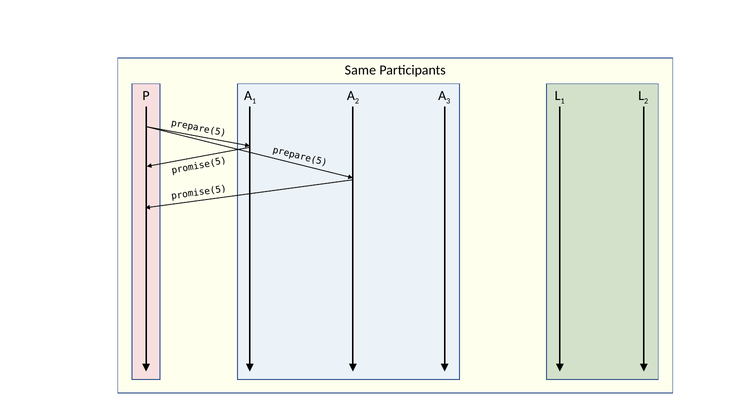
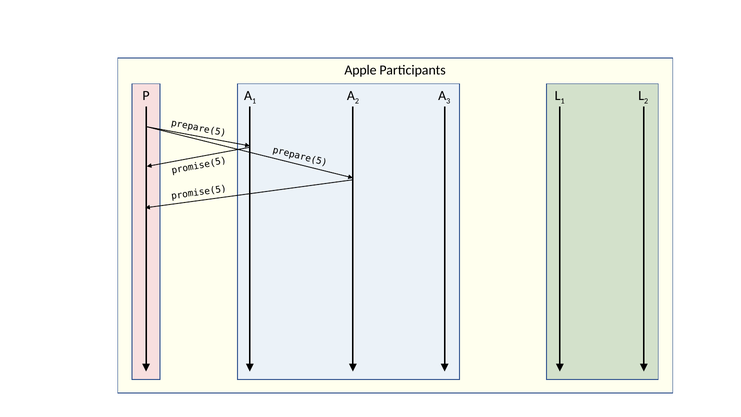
Same: Same -> Apple
